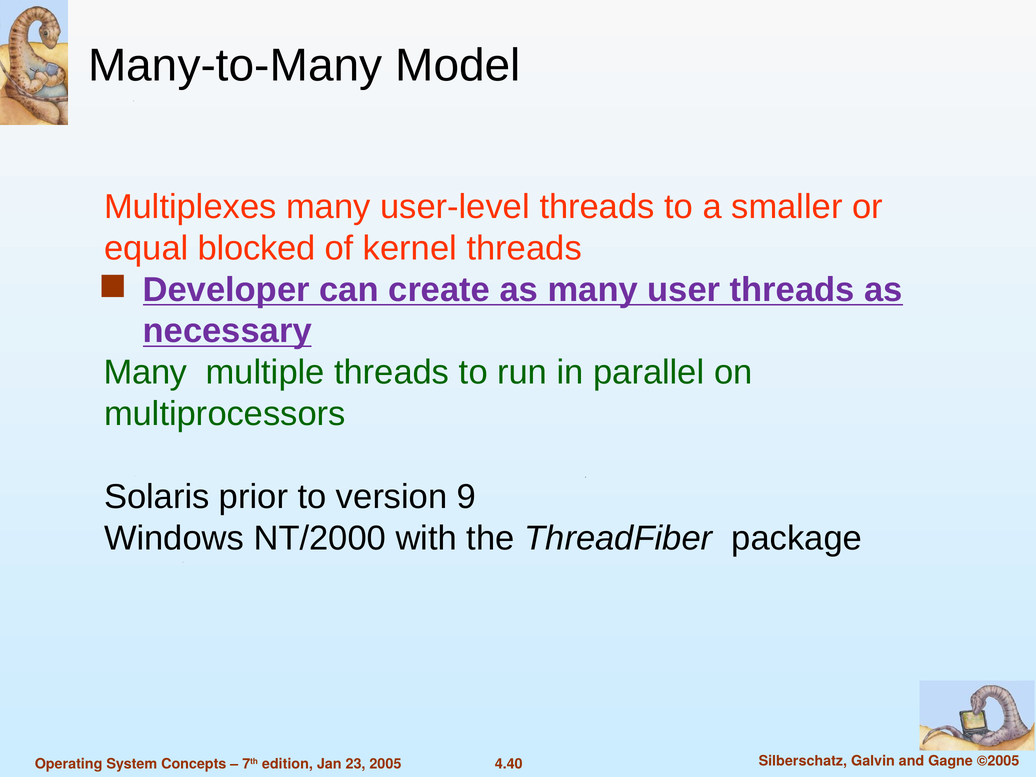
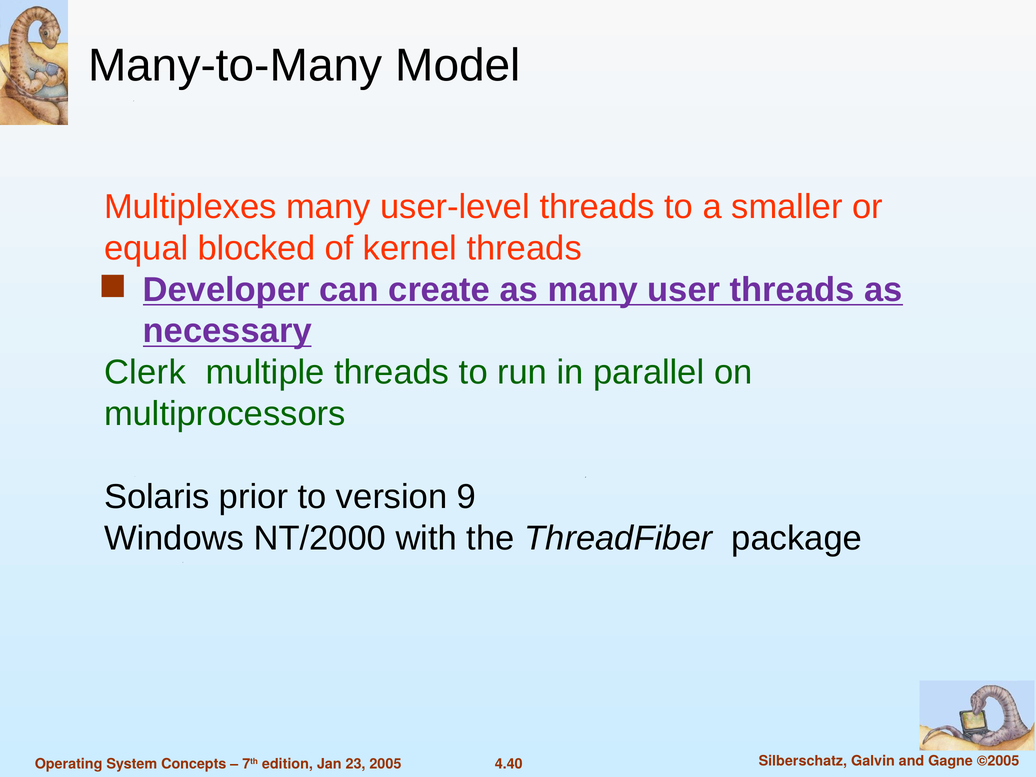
Many at (145, 372): Many -> Clerk
